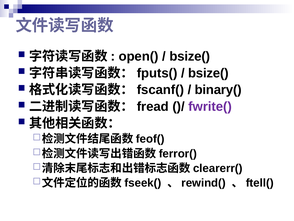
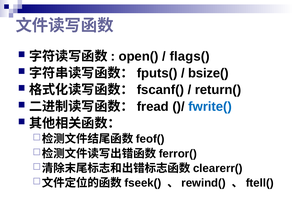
bsize( at (190, 56): bsize( -> flags(
binary(: binary( -> return(
fwrite( colour: purple -> blue
